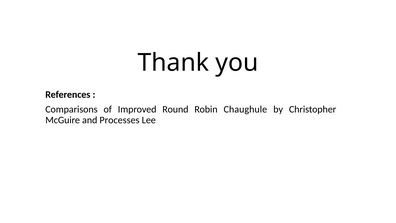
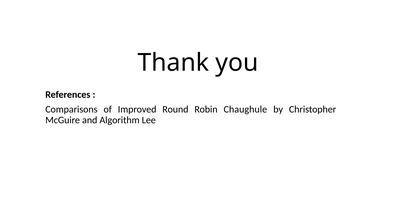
Processes: Processes -> Algorithm
